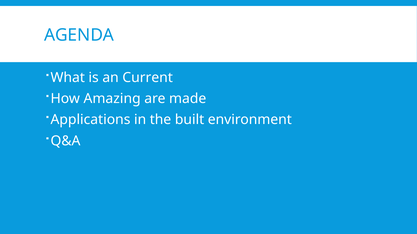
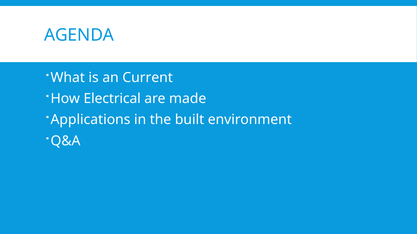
Amazing: Amazing -> Electrical
